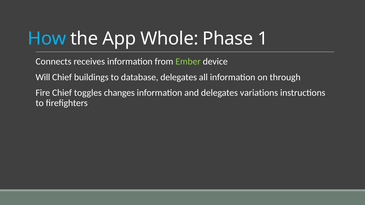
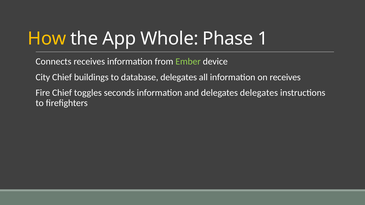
How colour: light blue -> yellow
Will: Will -> City
on through: through -> receives
changes: changes -> seconds
delegates variations: variations -> delegates
